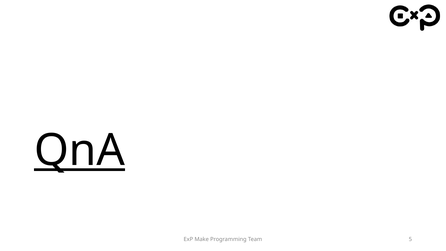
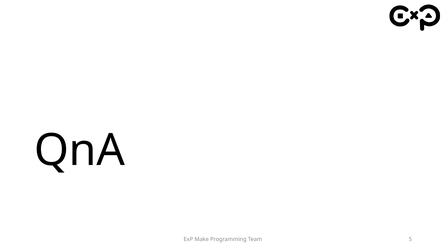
QnA underline: present -> none
